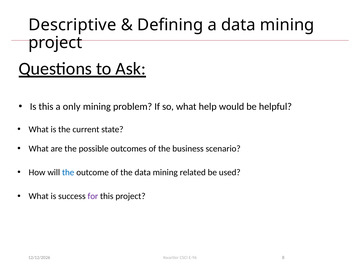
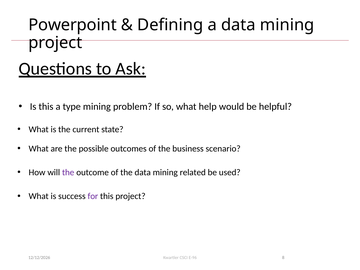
Descriptive: Descriptive -> Powerpoint
only: only -> type
the at (68, 172) colour: blue -> purple
